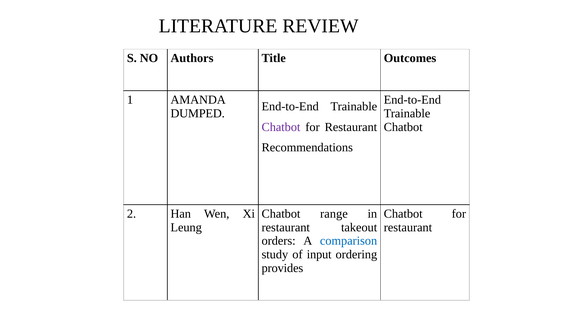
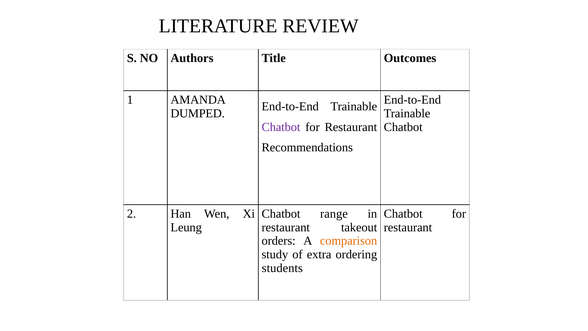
comparison colour: blue -> orange
input: input -> extra
provides: provides -> students
